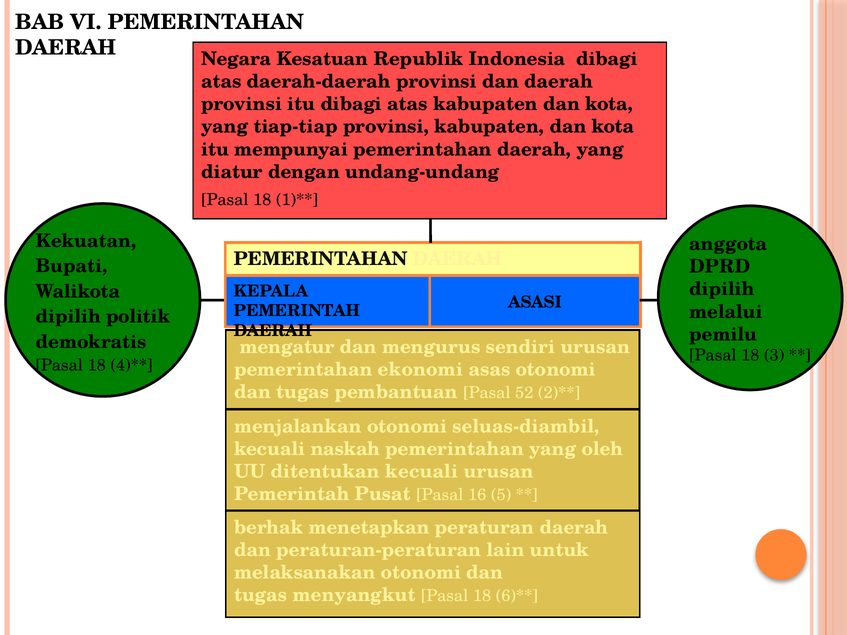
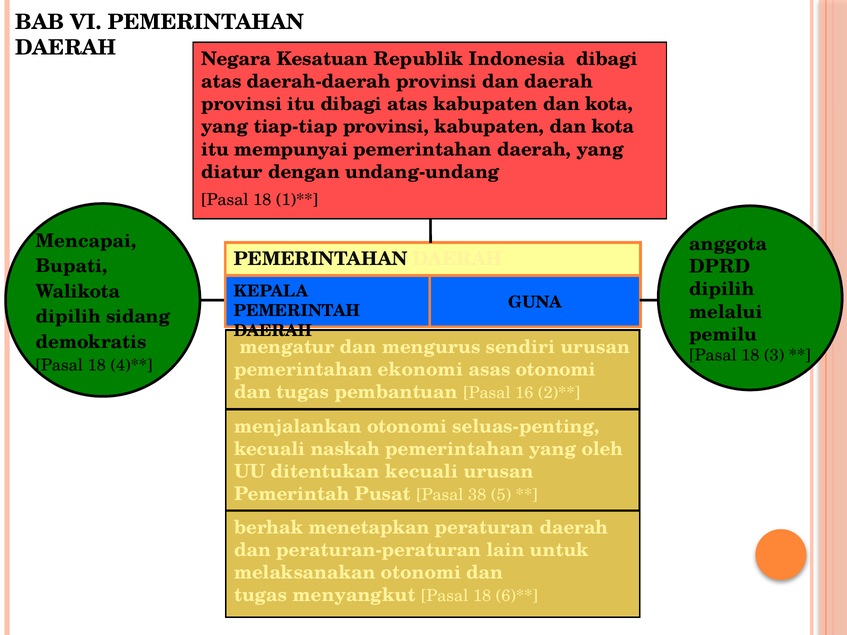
Kekuatan: Kekuatan -> Mencapai
ASASI: ASASI -> GUNA
politik: politik -> sidang
52: 52 -> 16
seluas-diambil: seluas-diambil -> seluas-penting
16: 16 -> 38
